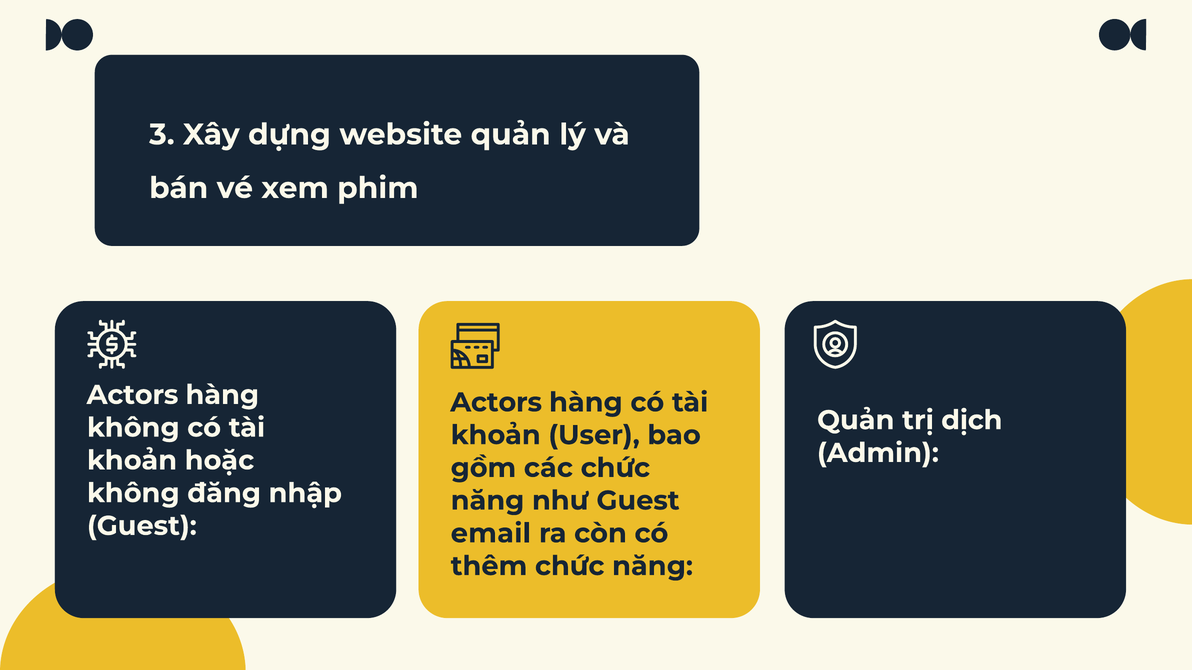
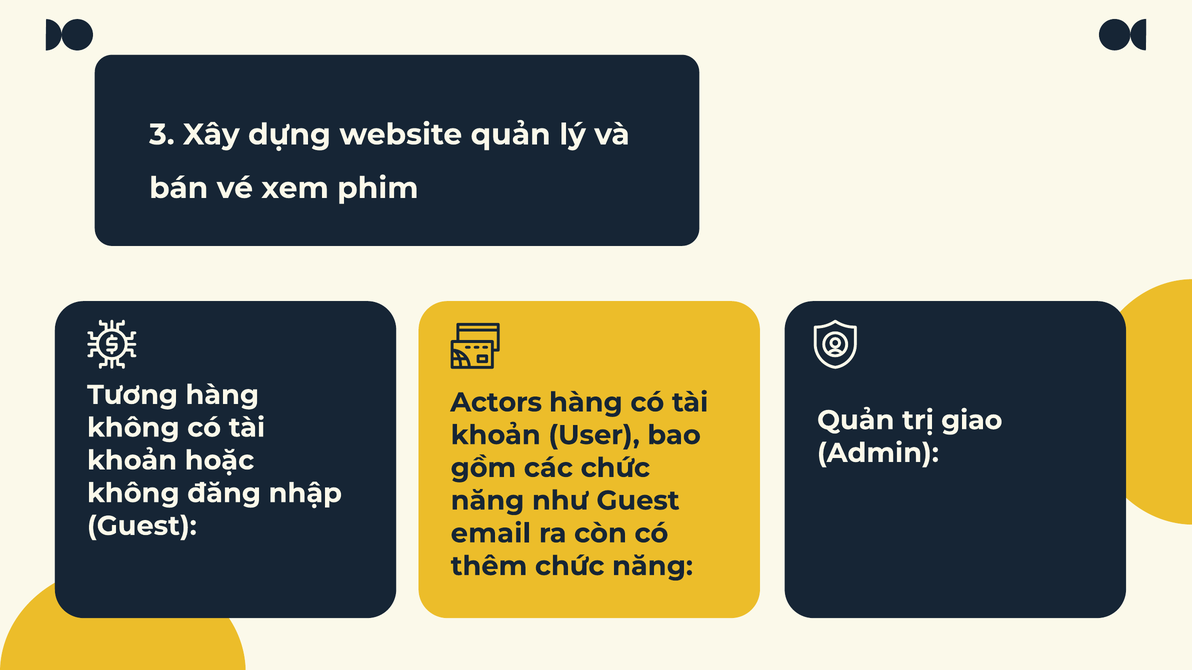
Actors at (132, 395): Actors -> Tương
dịch: dịch -> giao
